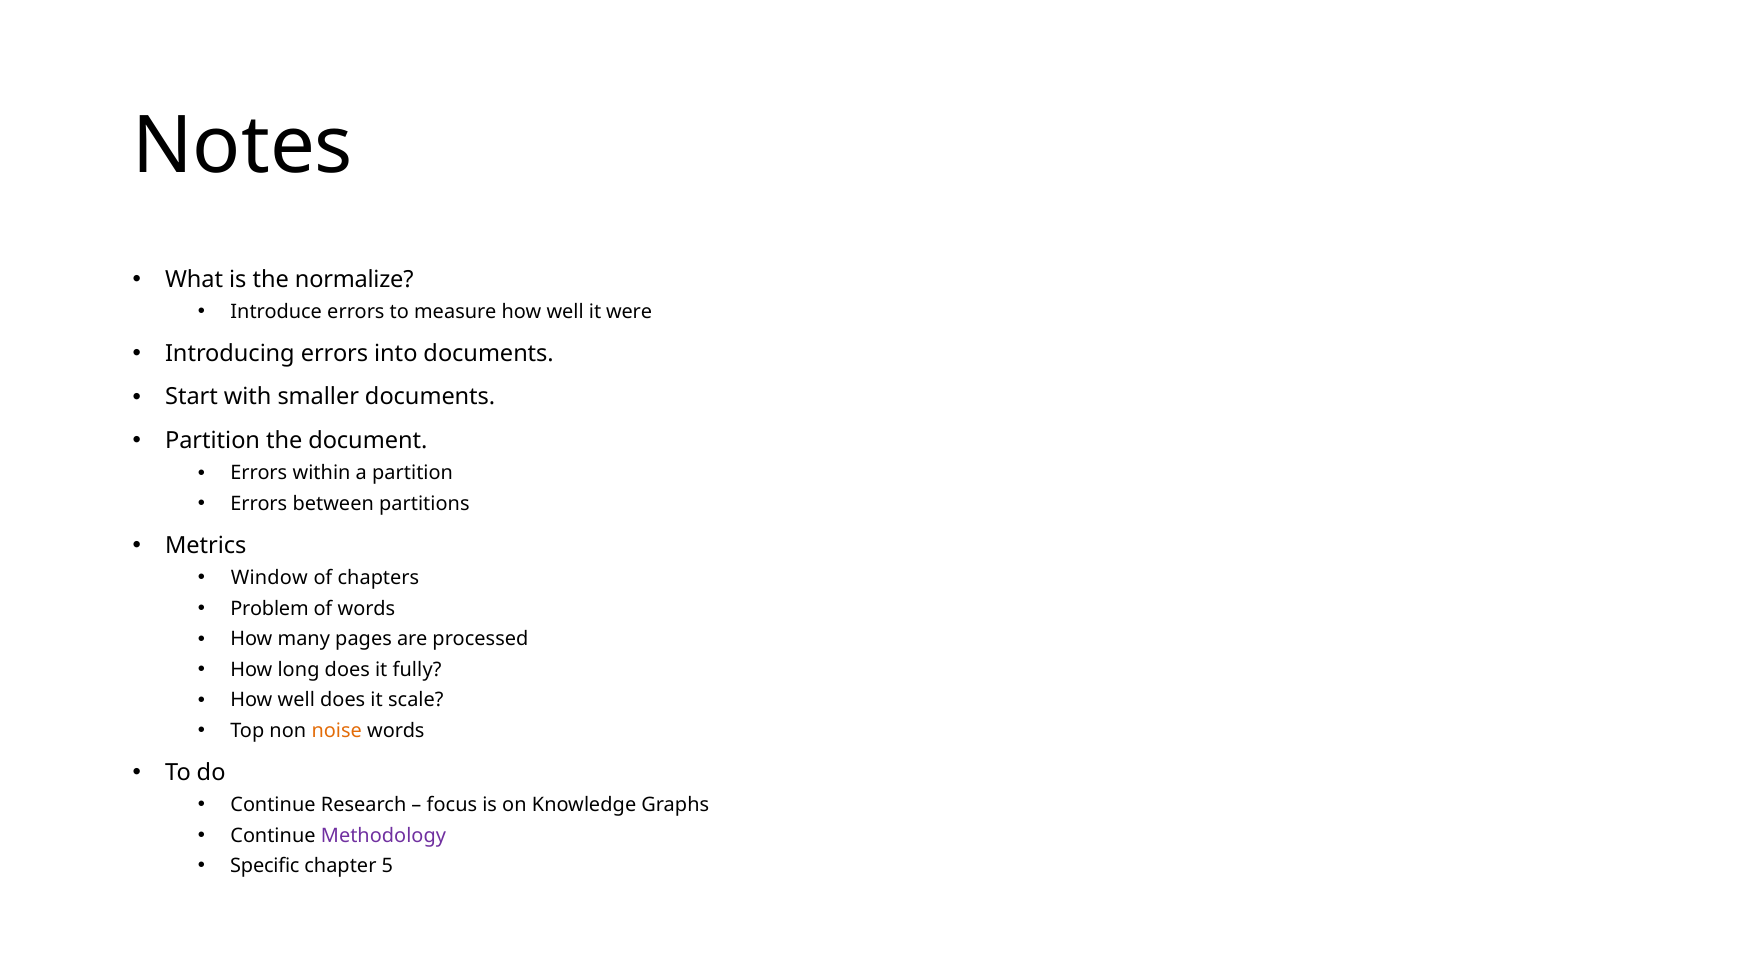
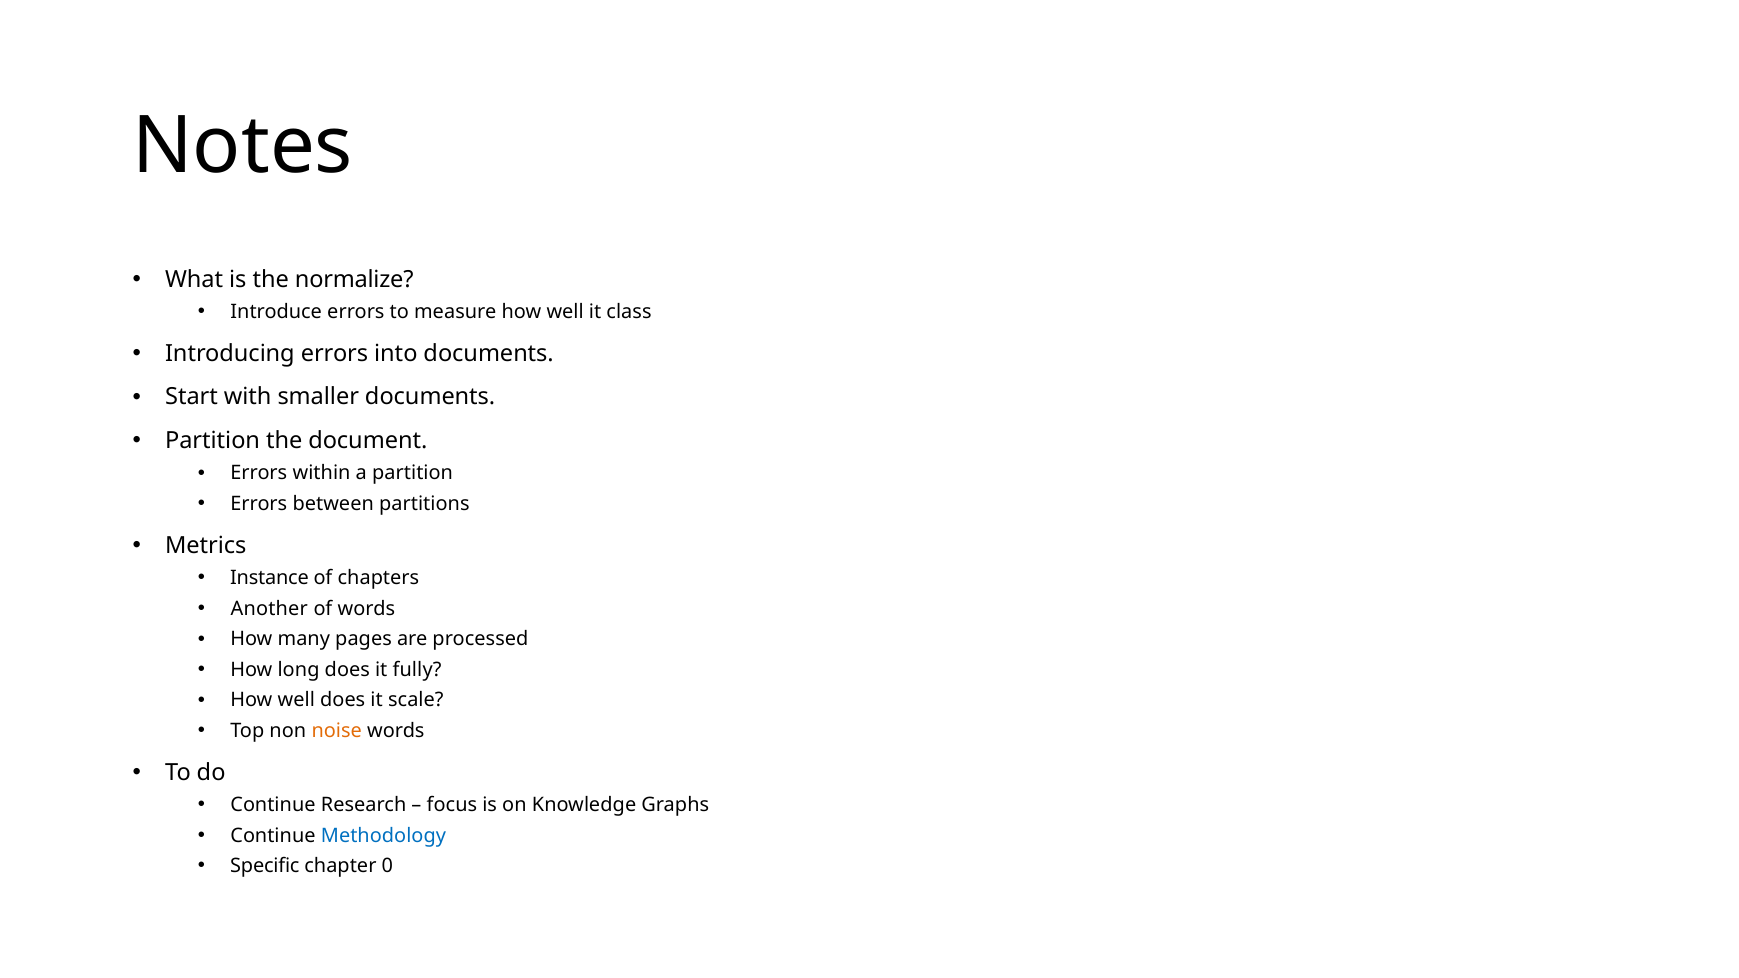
were: were -> class
Window: Window -> Instance
Problem: Problem -> Another
Methodology colour: purple -> blue
5: 5 -> 0
